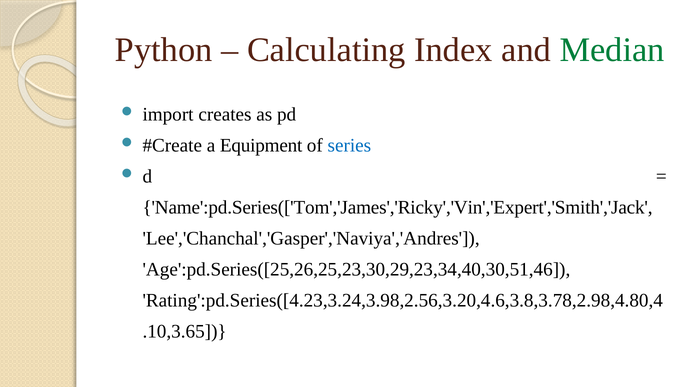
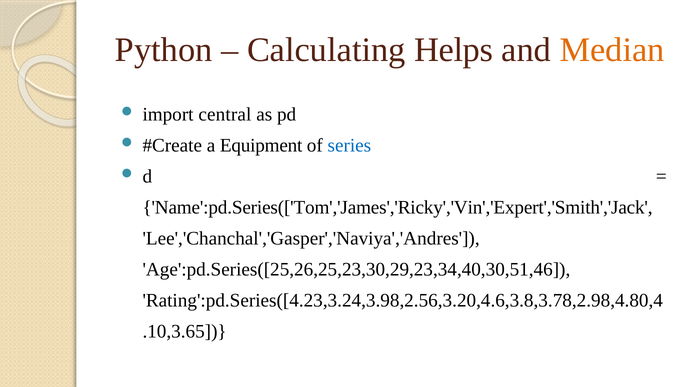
Index: Index -> Helps
Median colour: green -> orange
creates: creates -> central
